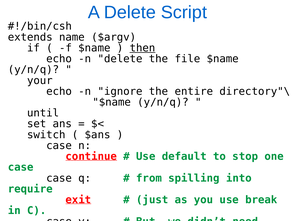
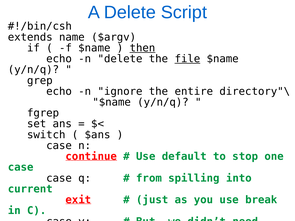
file underline: none -> present
your: your -> grep
until: until -> fgrep
require: require -> current
